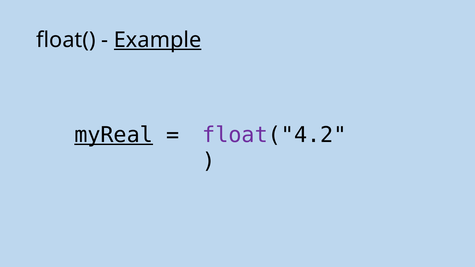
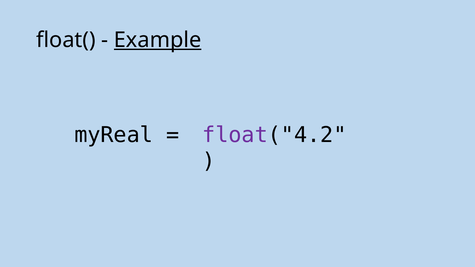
myReal underline: present -> none
